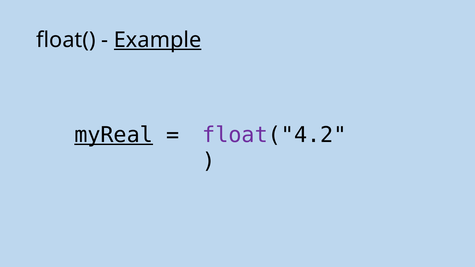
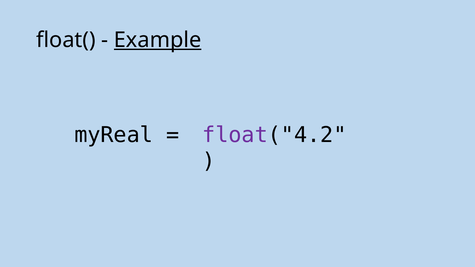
myReal underline: present -> none
